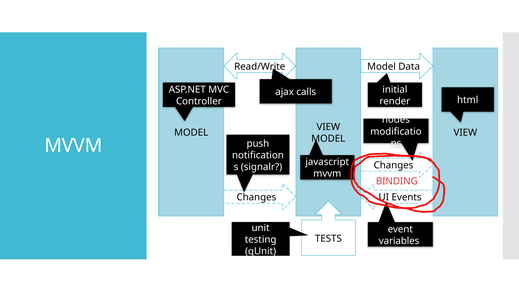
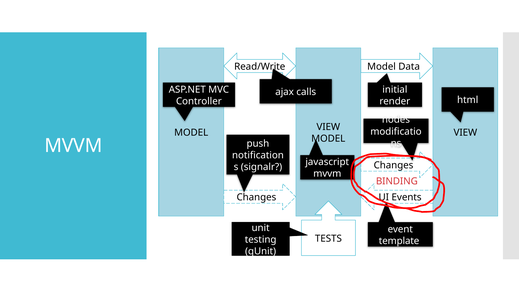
variables: variables -> template
